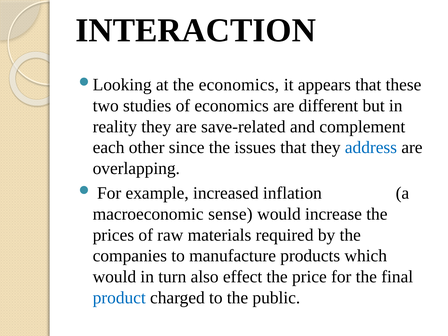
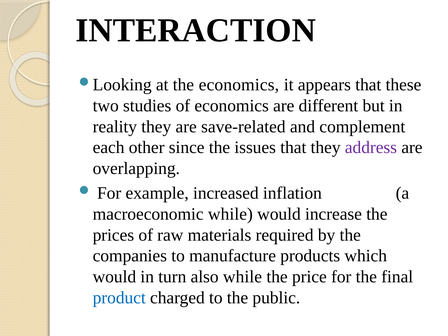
address colour: blue -> purple
macroeconomic sense: sense -> while
also effect: effect -> while
